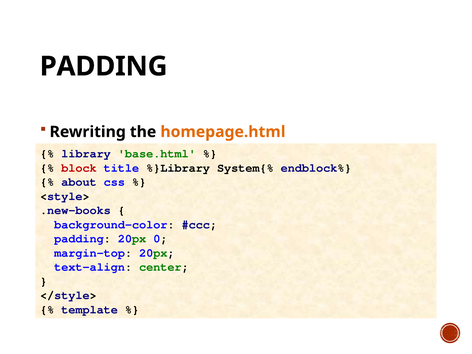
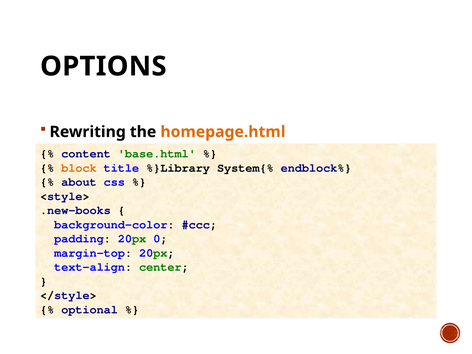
PADDING at (104, 66): PADDING -> OPTIONS
library: library -> content
block colour: red -> orange
template: template -> optional
